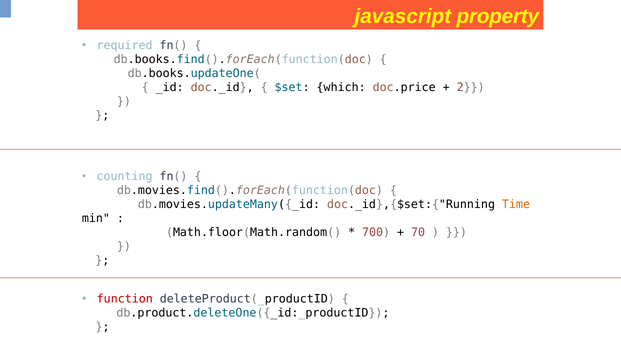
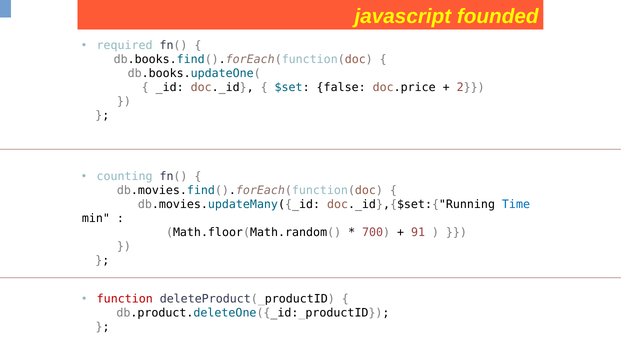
property: property -> founded
which: which -> false
Time colour: orange -> blue
70: 70 -> 91
